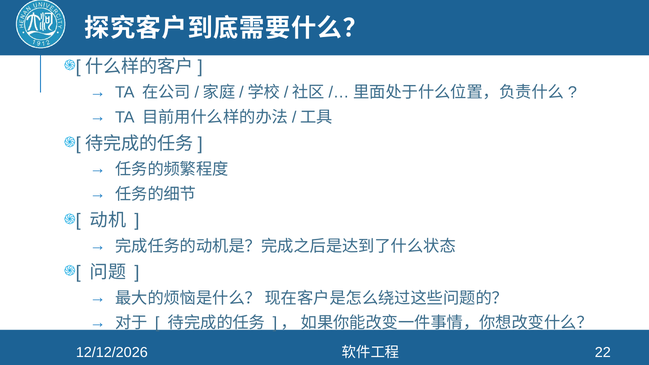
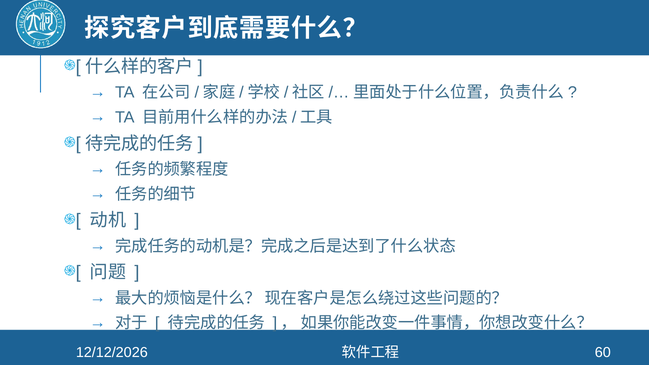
22: 22 -> 60
